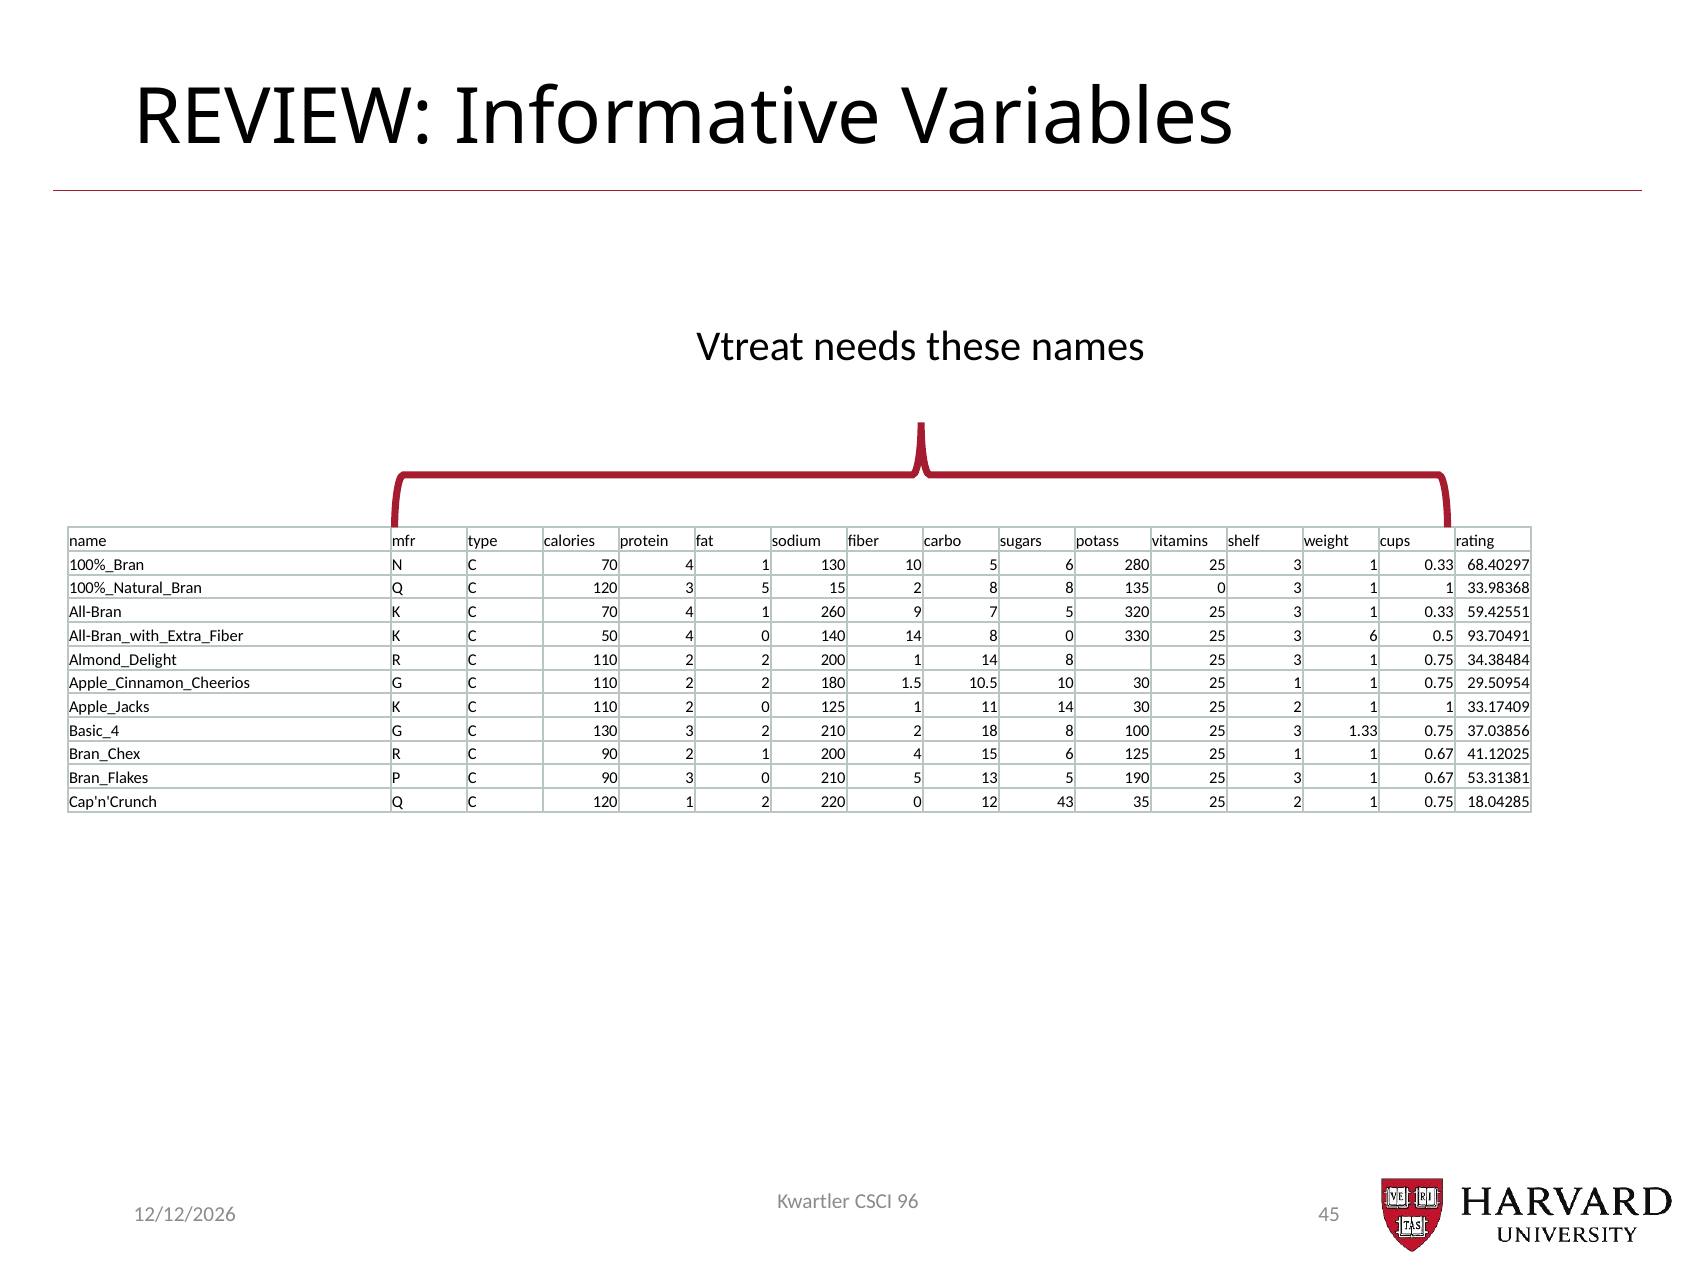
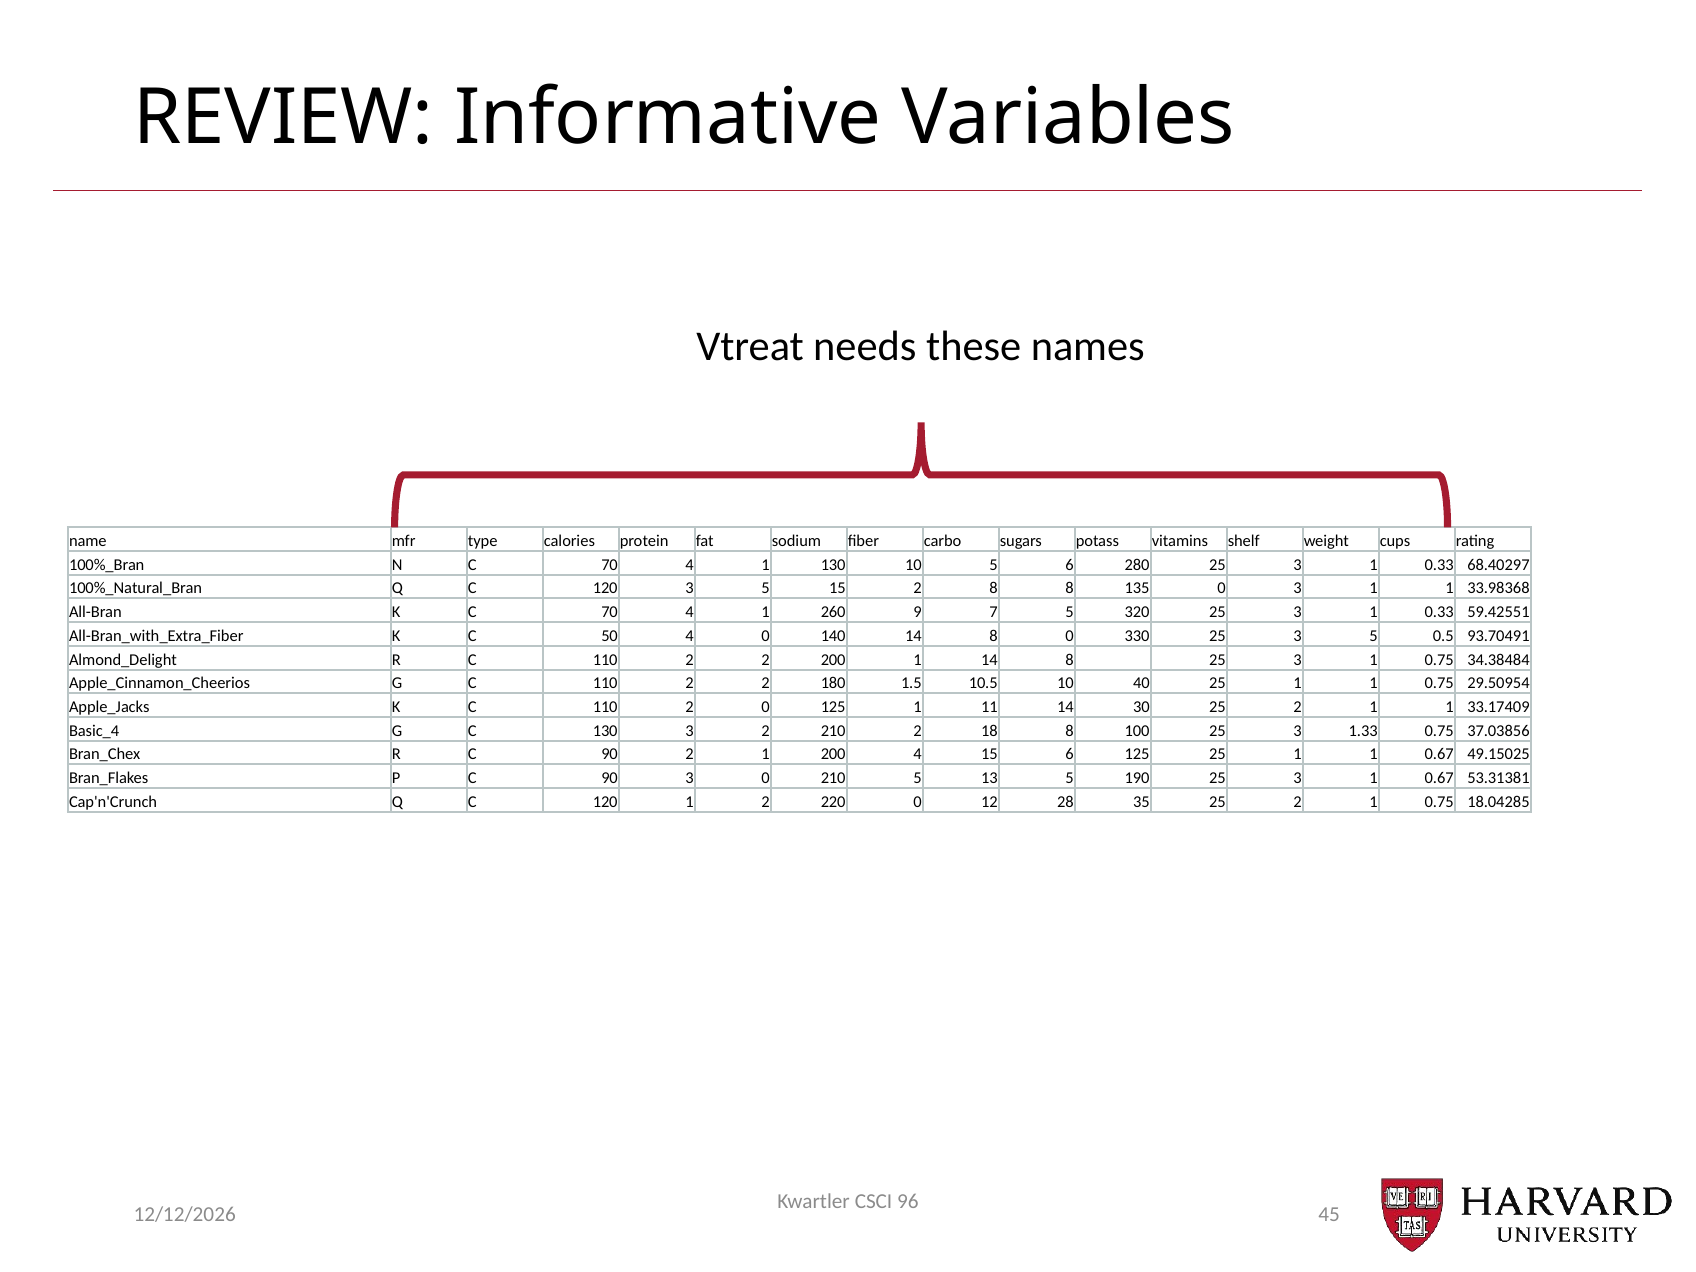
25 3 6: 6 -> 5
10 30: 30 -> 40
41.12025: 41.12025 -> 49.15025
43: 43 -> 28
